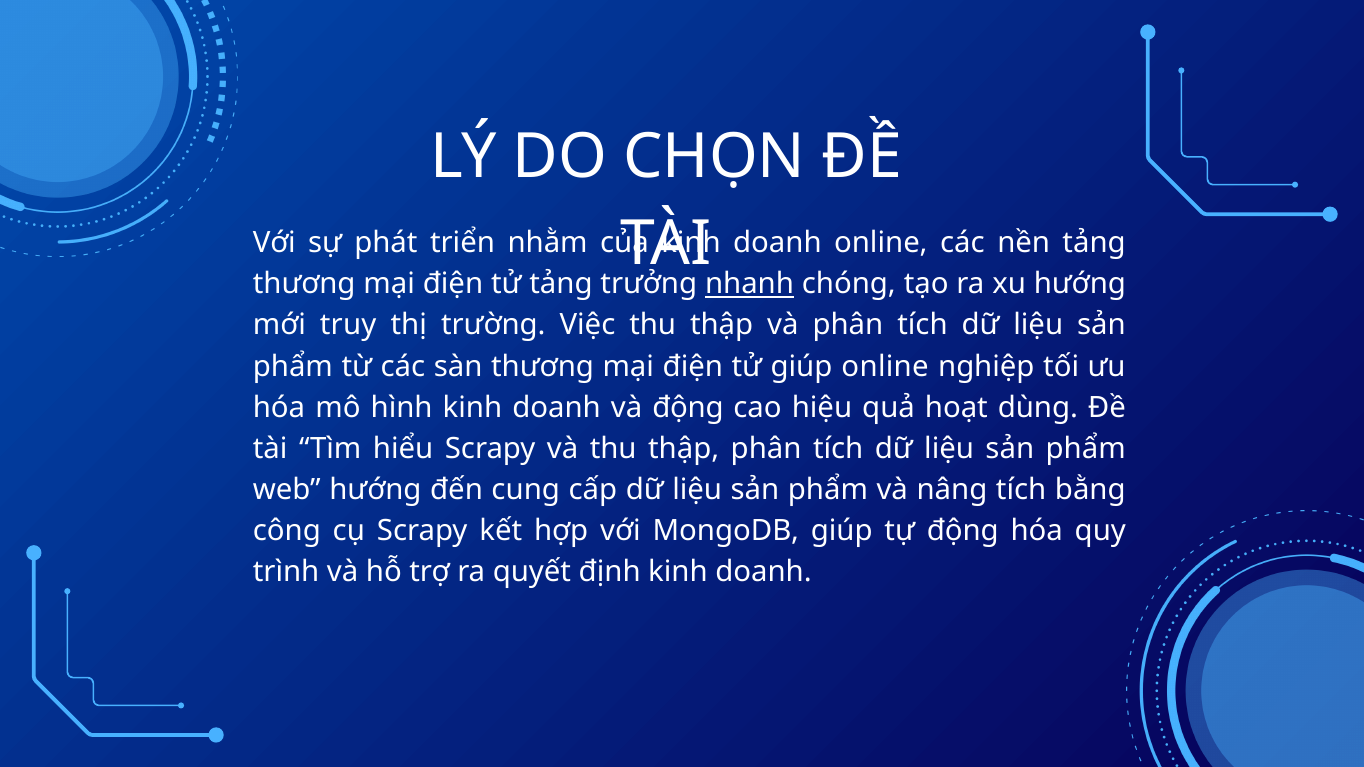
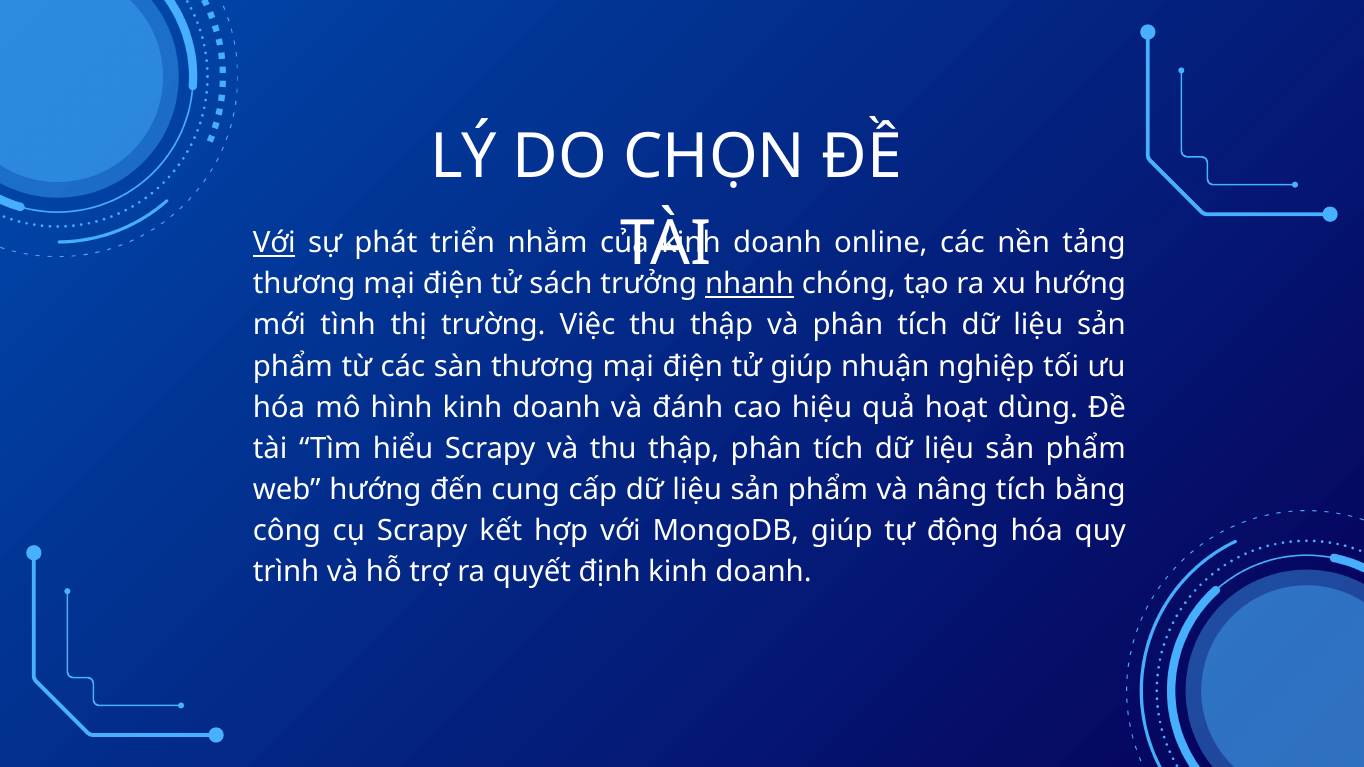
Với at (274, 243) underline: none -> present
tử tảng: tảng -> sách
truy: truy -> tình
giúp online: online -> nhuận
và động: động -> đánh
